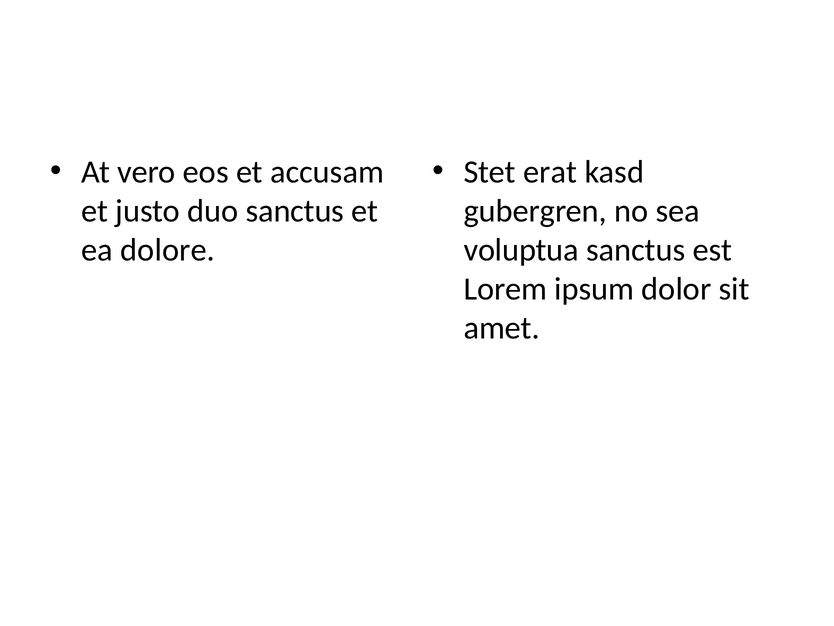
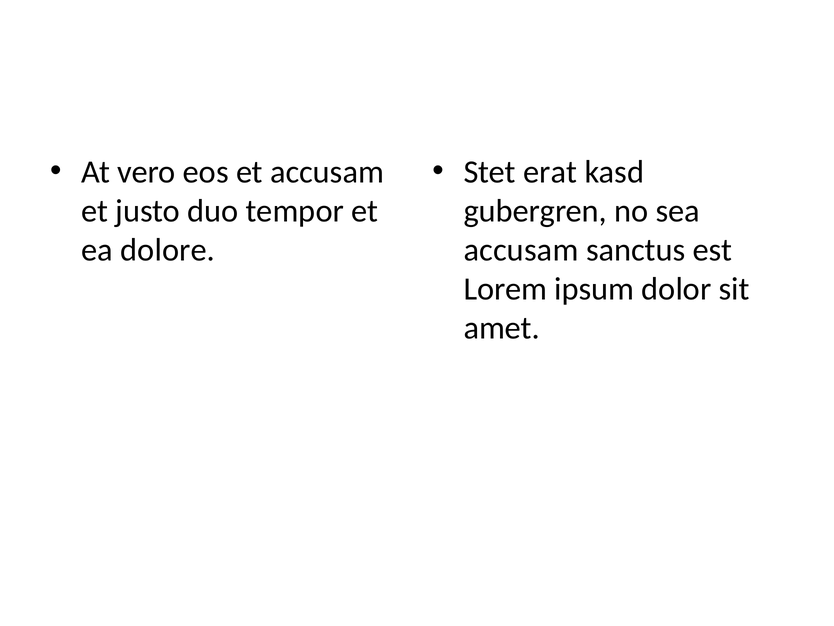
duo sanctus: sanctus -> tempor
voluptua at (521, 250): voluptua -> accusam
